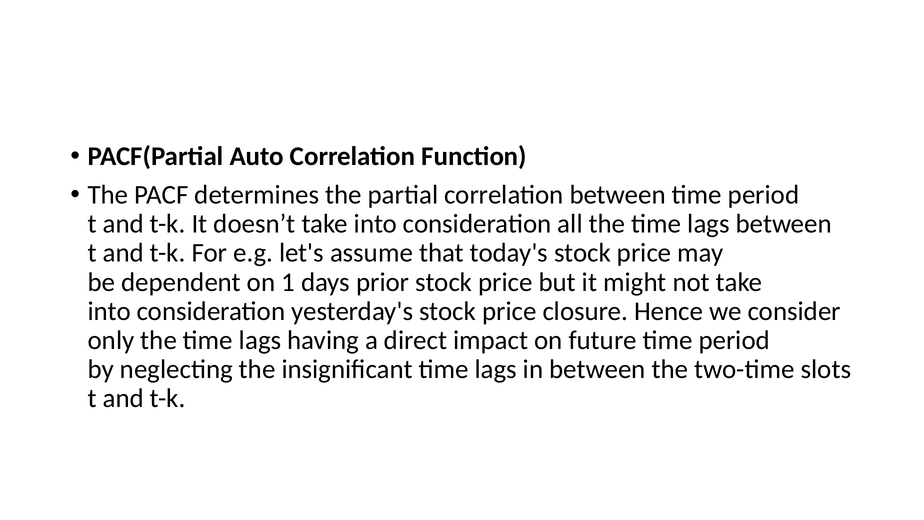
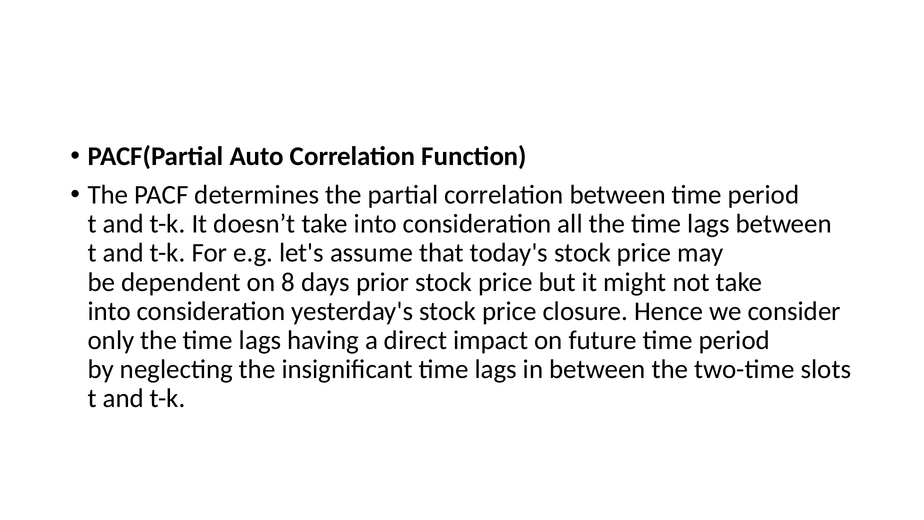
1: 1 -> 8
